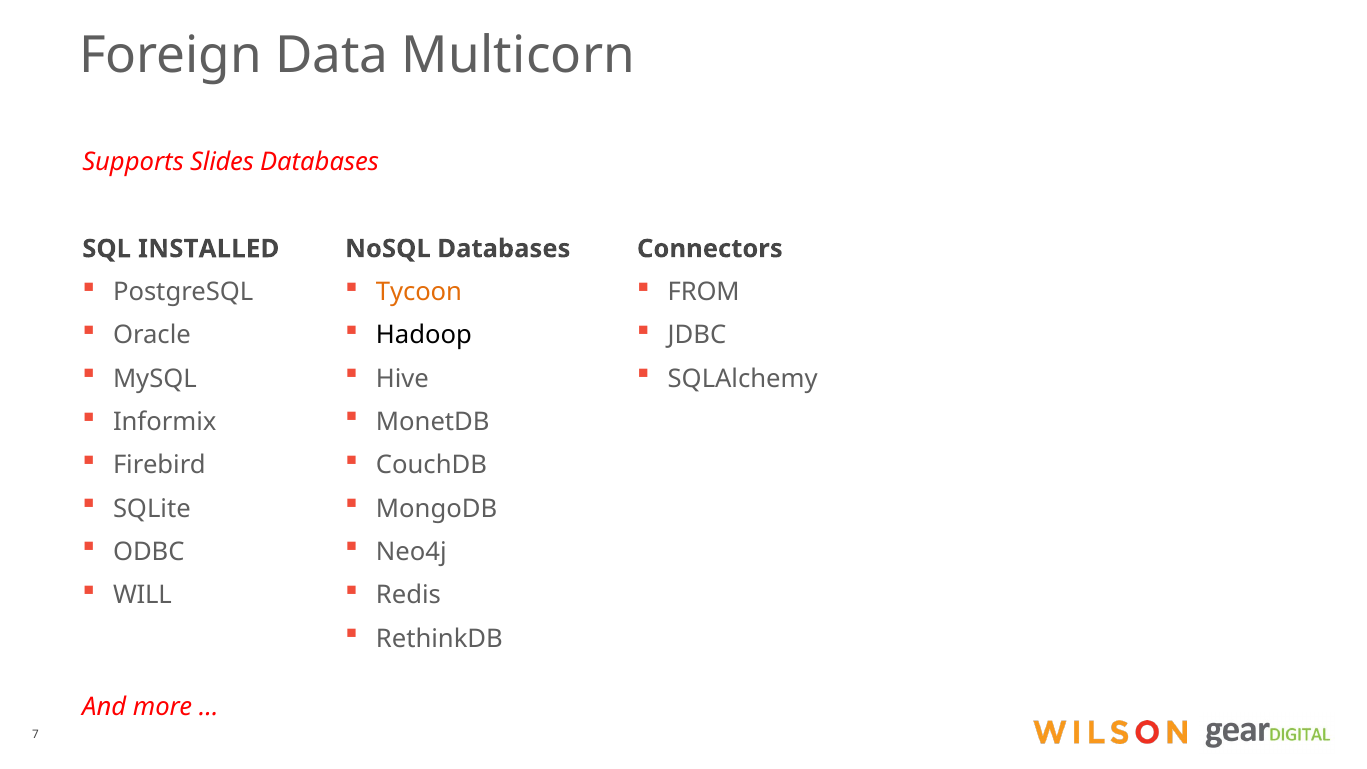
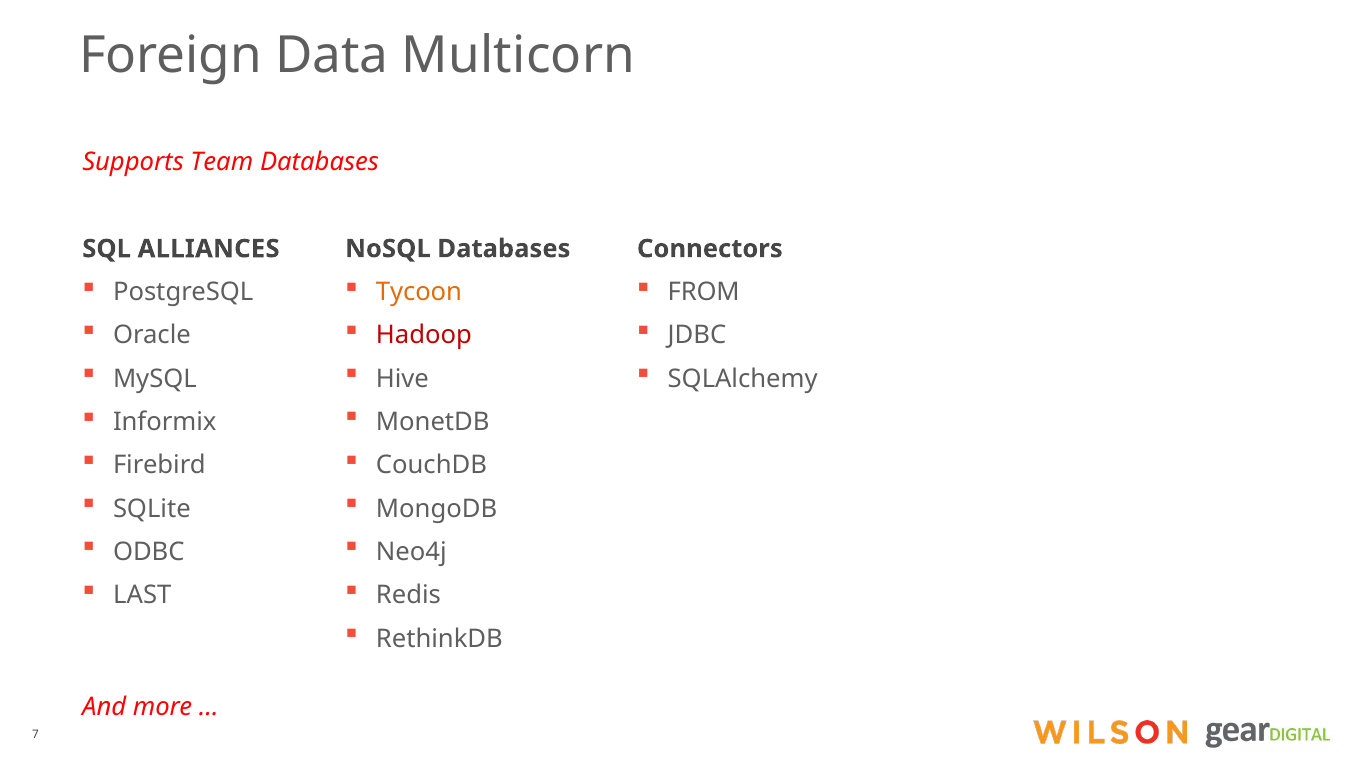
Slides: Slides -> Team
INSTALLED: INSTALLED -> ALLIANCES
Hadoop colour: black -> red
WILL: WILL -> LAST
